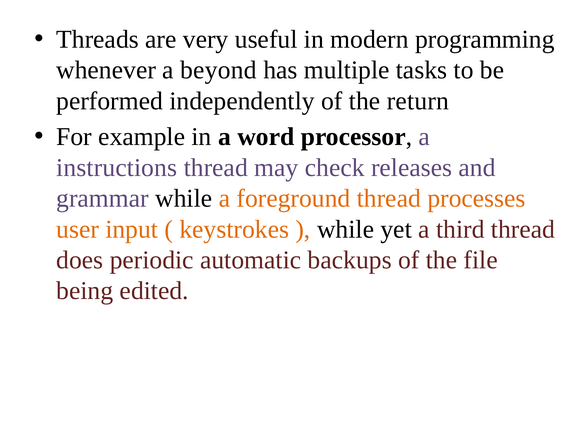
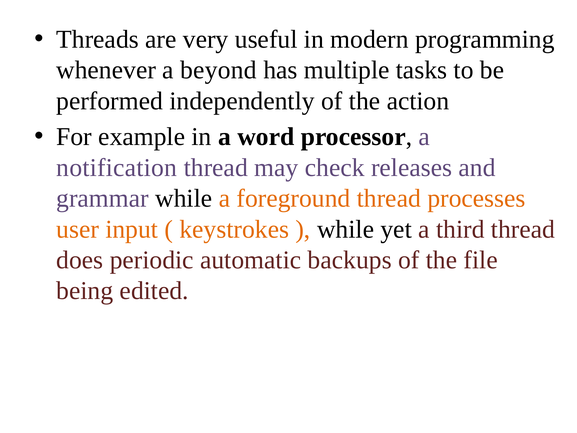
return: return -> action
instructions: instructions -> notification
